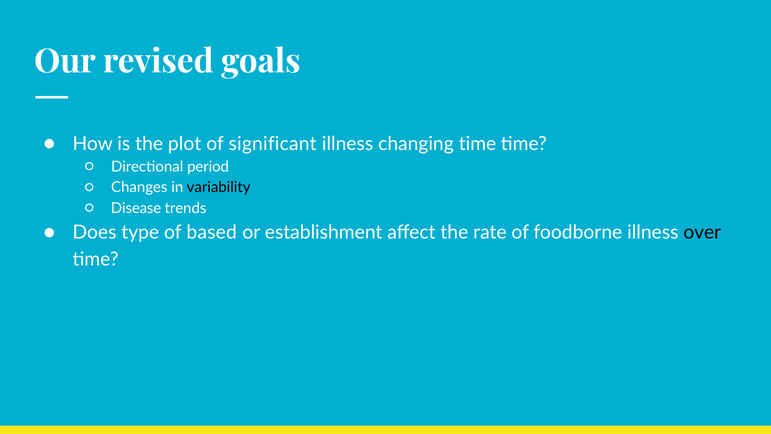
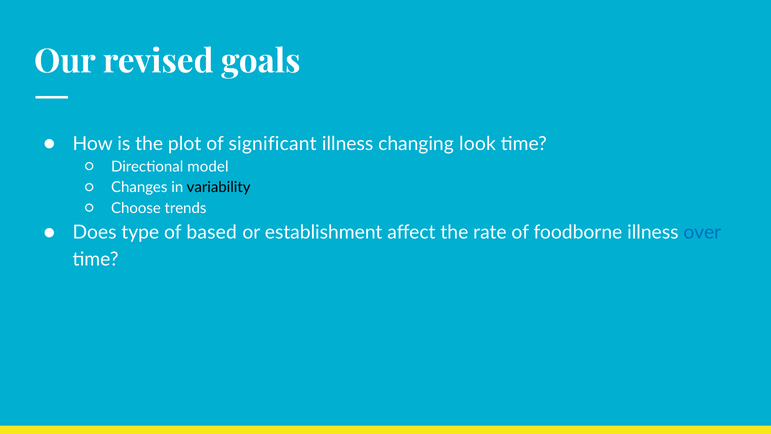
changing time: time -> look
period: period -> model
Disease: Disease -> Choose
over colour: black -> blue
